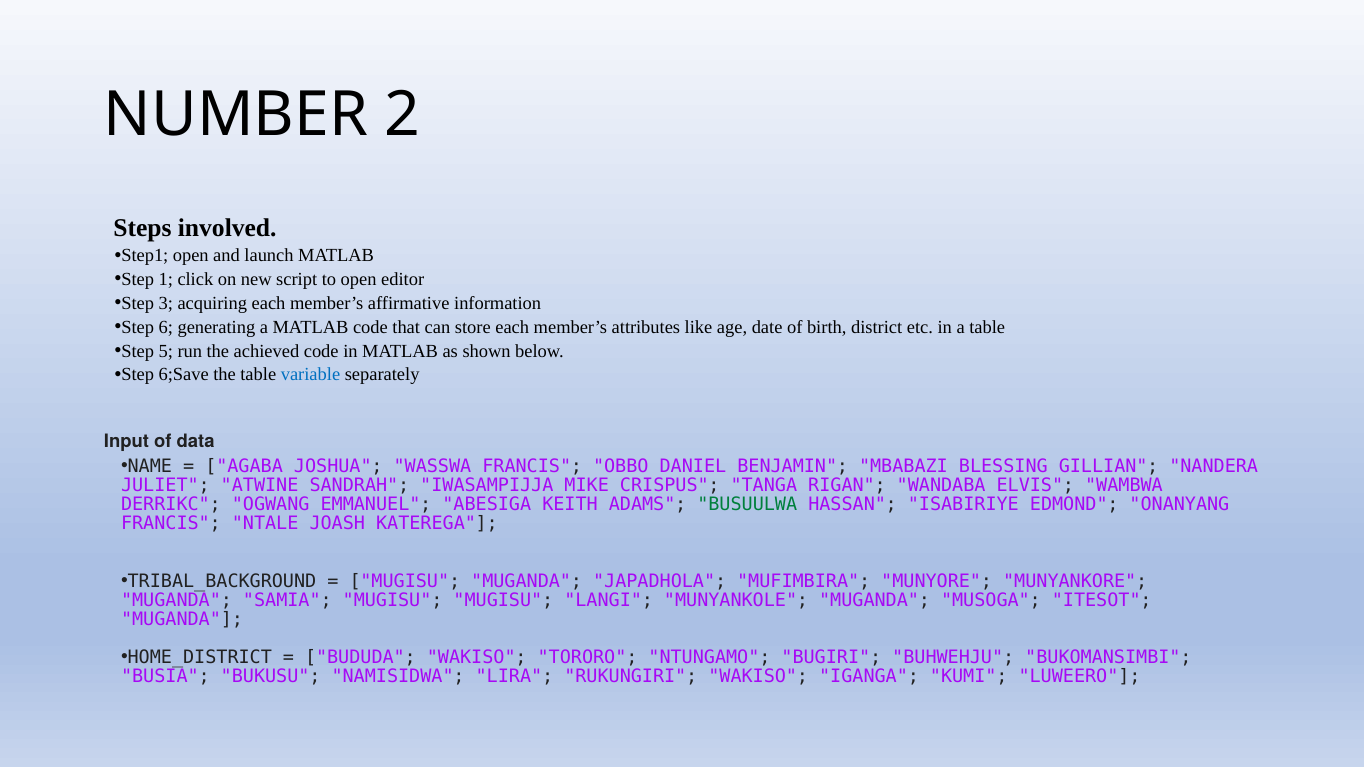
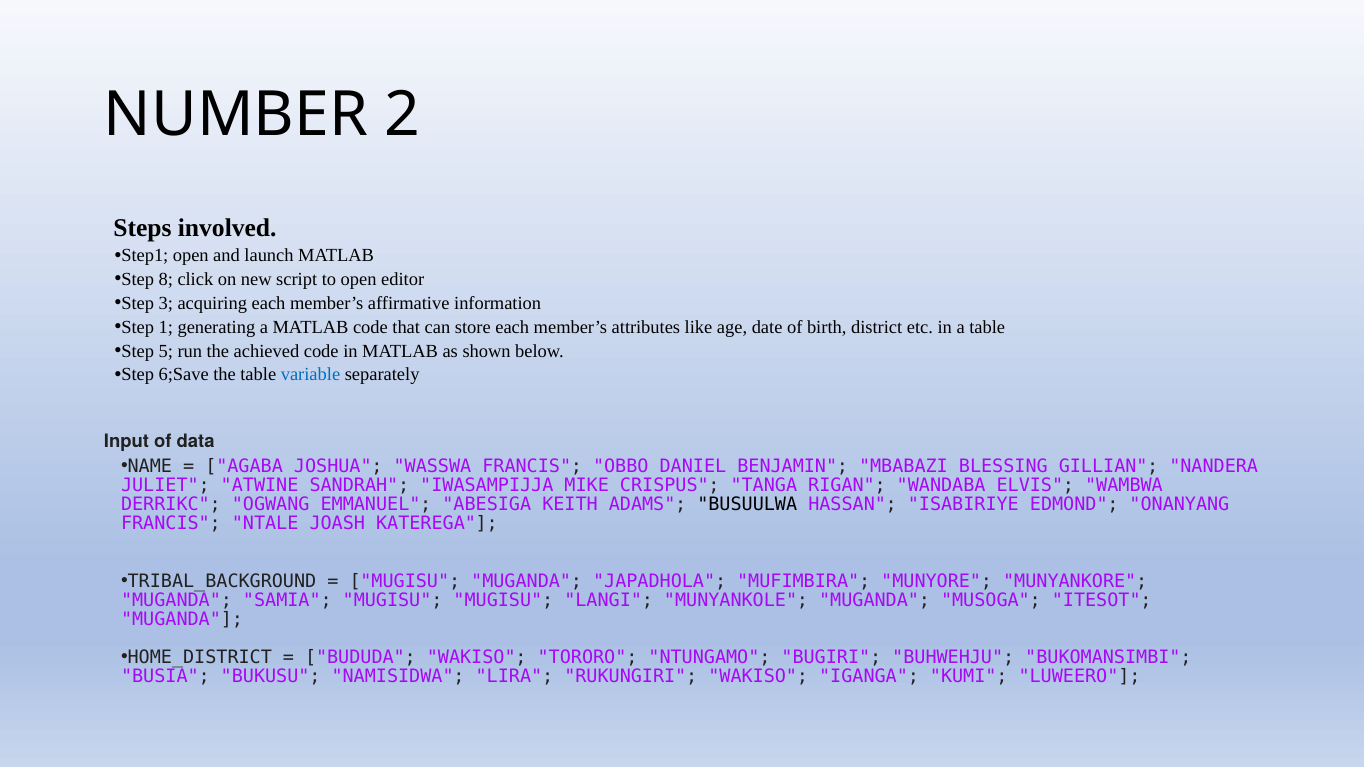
1: 1 -> 8
6: 6 -> 1
BUSUULWA colour: green -> black
